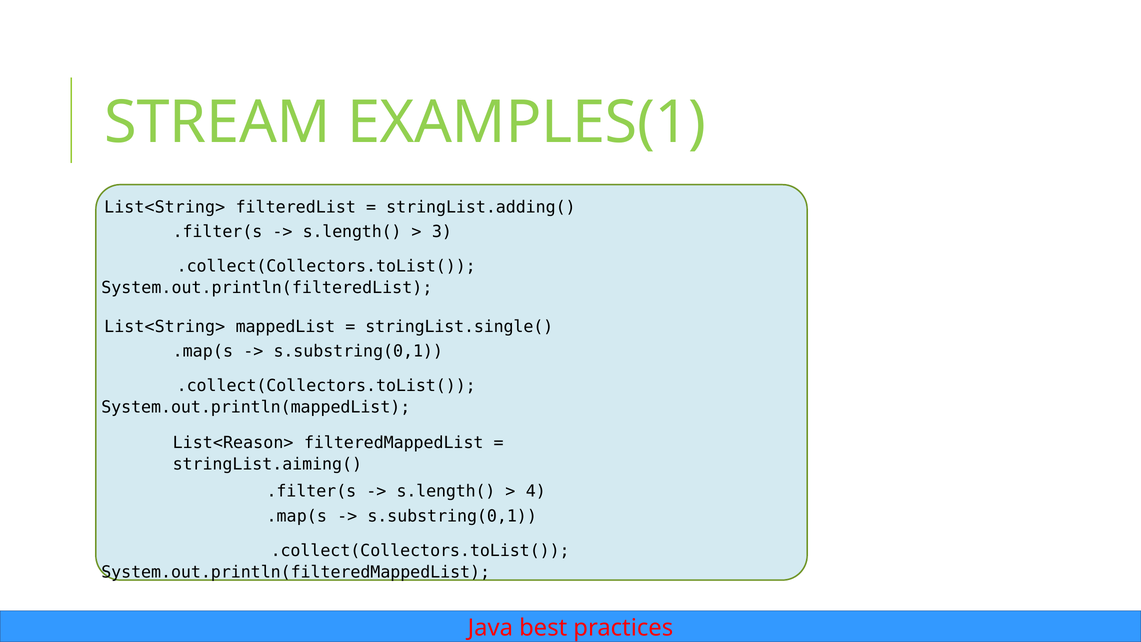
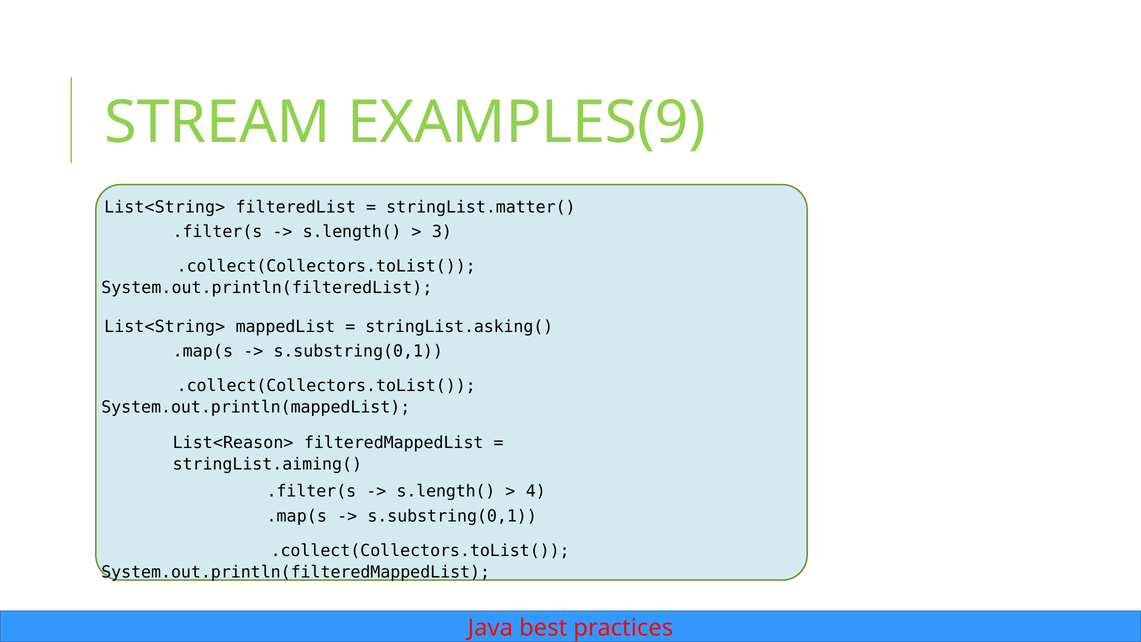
EXAMPLES(1: EXAMPLES(1 -> EXAMPLES(9
stringList.adding(: stringList.adding( -> stringList.matter(
stringList.single(: stringList.single( -> stringList.asking(
